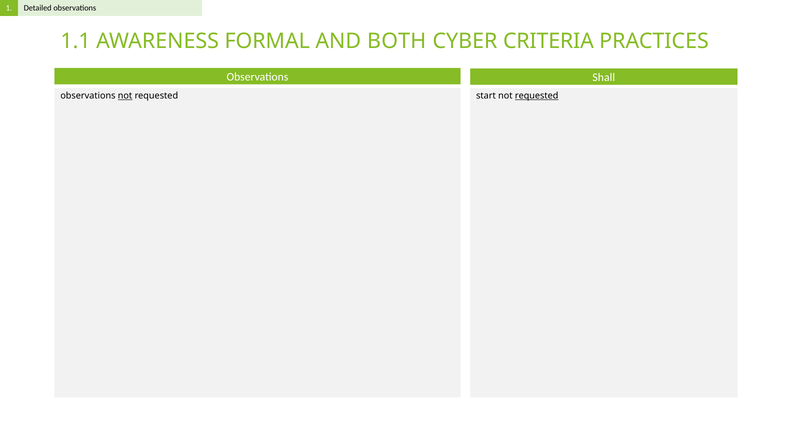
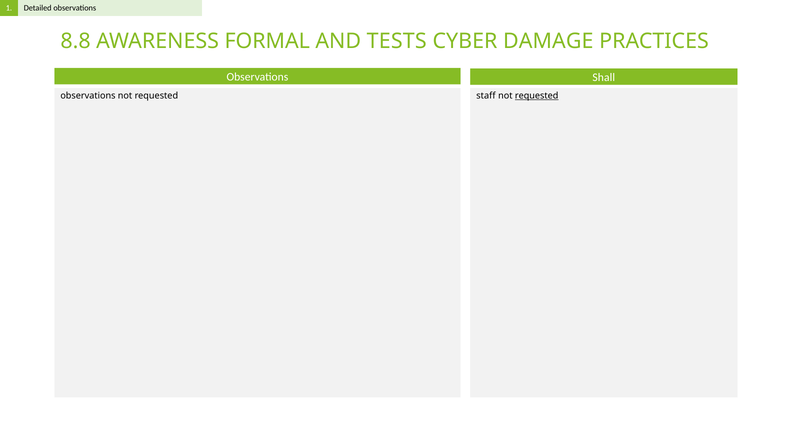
1.1: 1.1 -> 8.8
BOTH: BOTH -> TESTS
CRITERIA: CRITERIA -> DAMAGE
not at (125, 96) underline: present -> none
start: start -> staff
